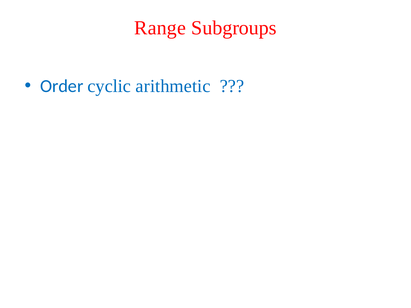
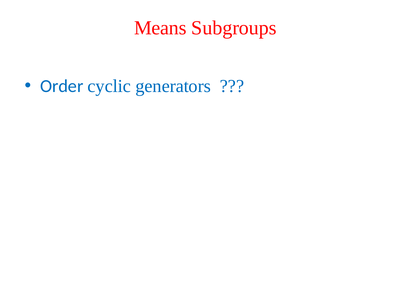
Range: Range -> Means
arithmetic: arithmetic -> generators
